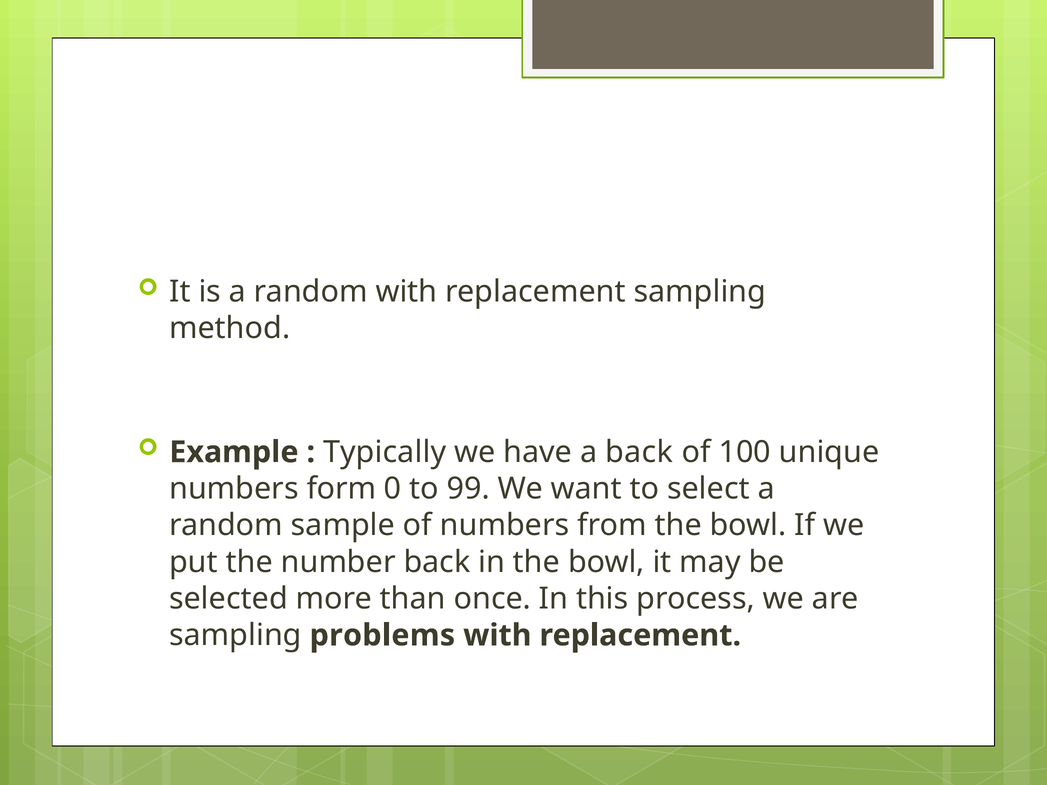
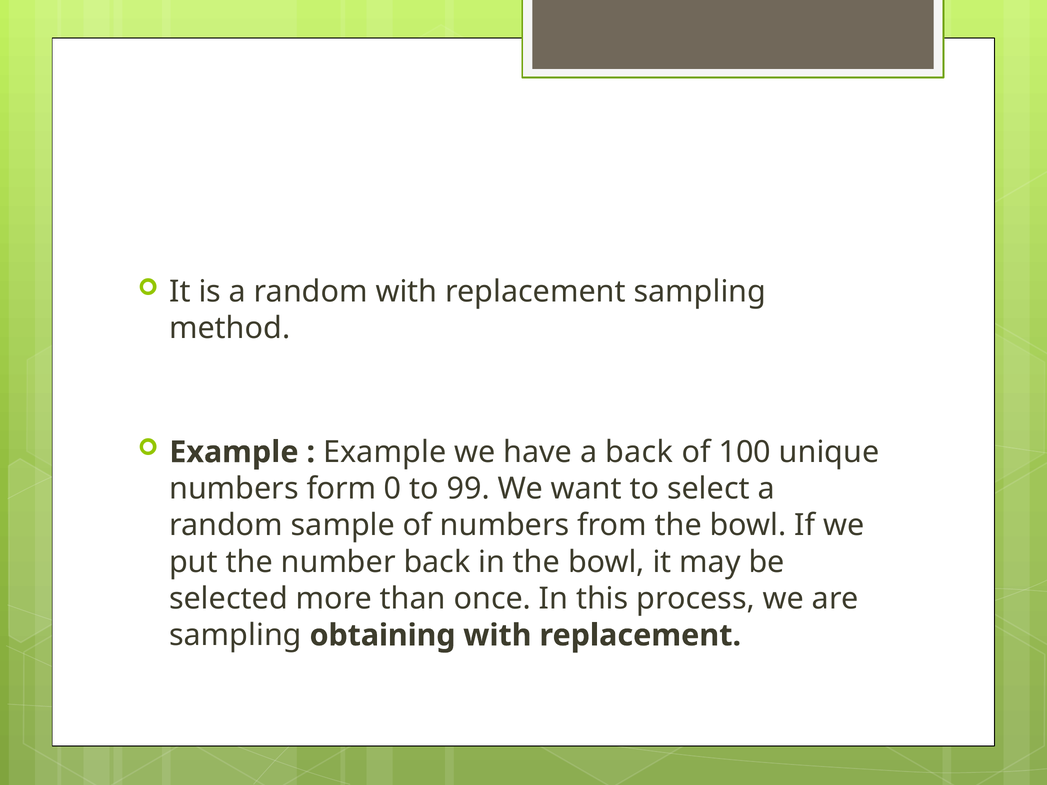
Typically at (385, 452): Typically -> Example
problems: problems -> obtaining
